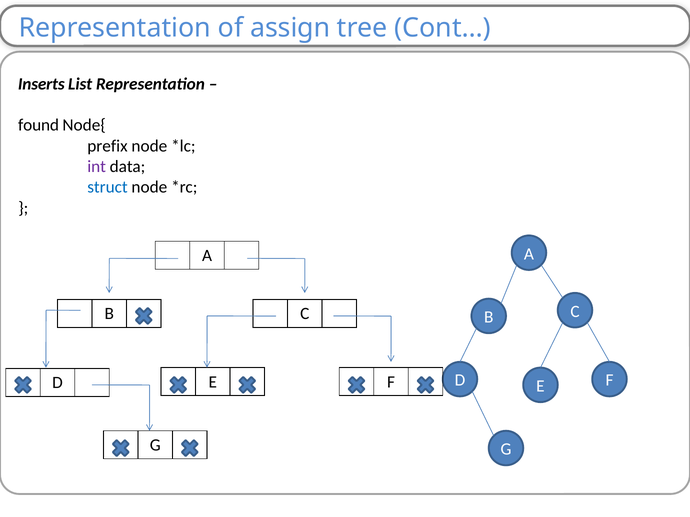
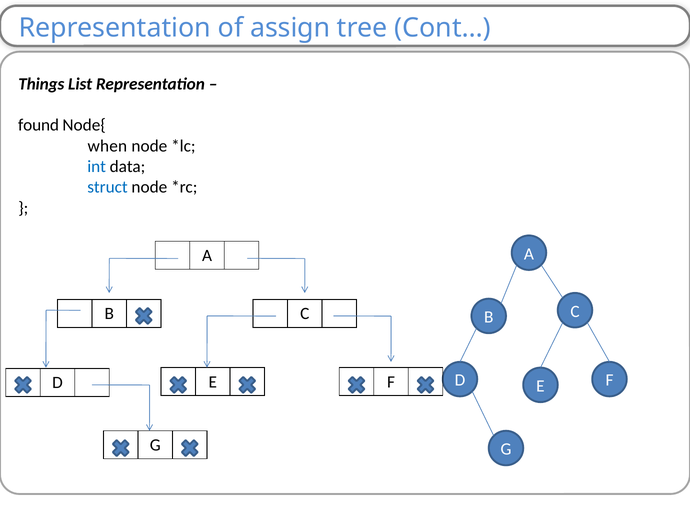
Inserts: Inserts -> Things
prefix: prefix -> when
int colour: purple -> blue
